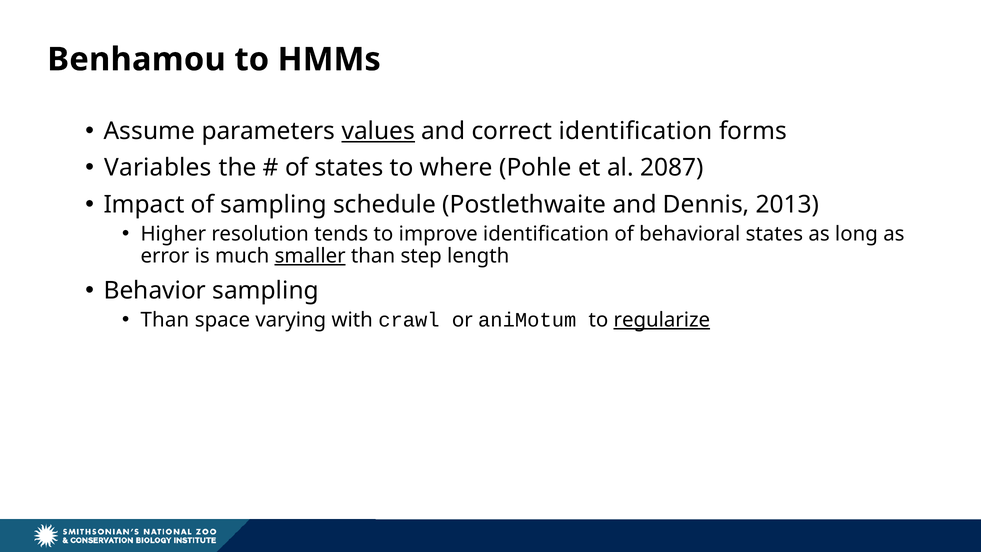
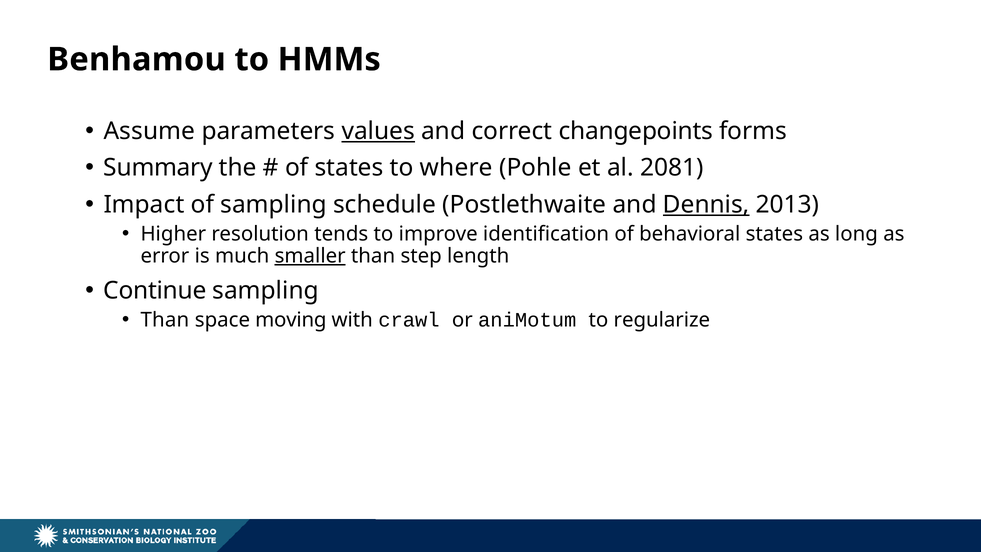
correct identification: identification -> changepoints
Variables: Variables -> Summary
2087: 2087 -> 2081
Dennis underline: none -> present
Behavior: Behavior -> Continue
varying: varying -> moving
regularize underline: present -> none
